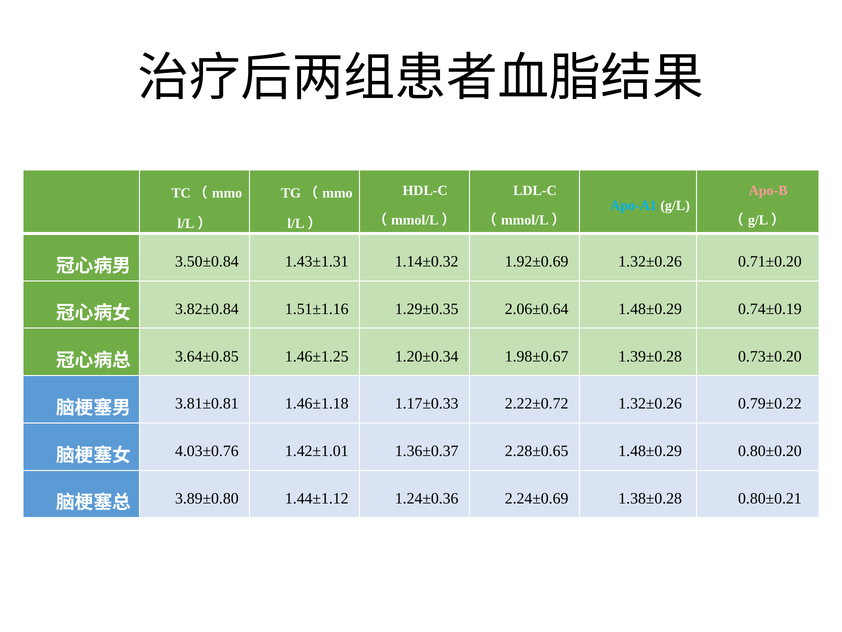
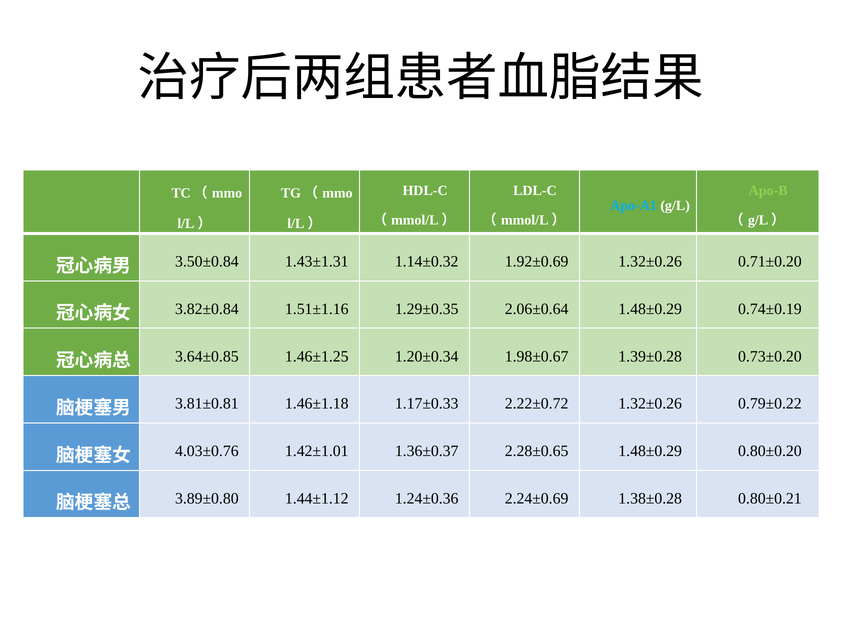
Apo-B colour: pink -> light green
